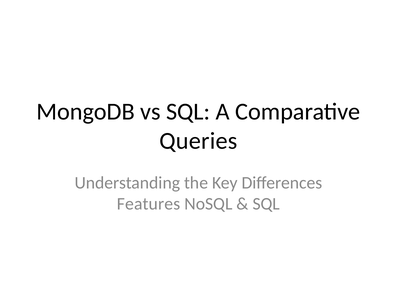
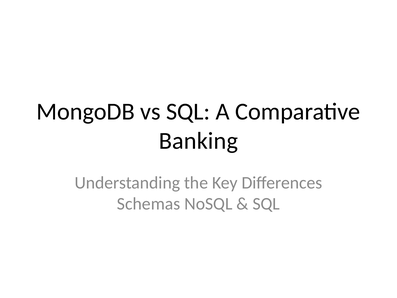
Queries: Queries -> Banking
Features: Features -> Schemas
